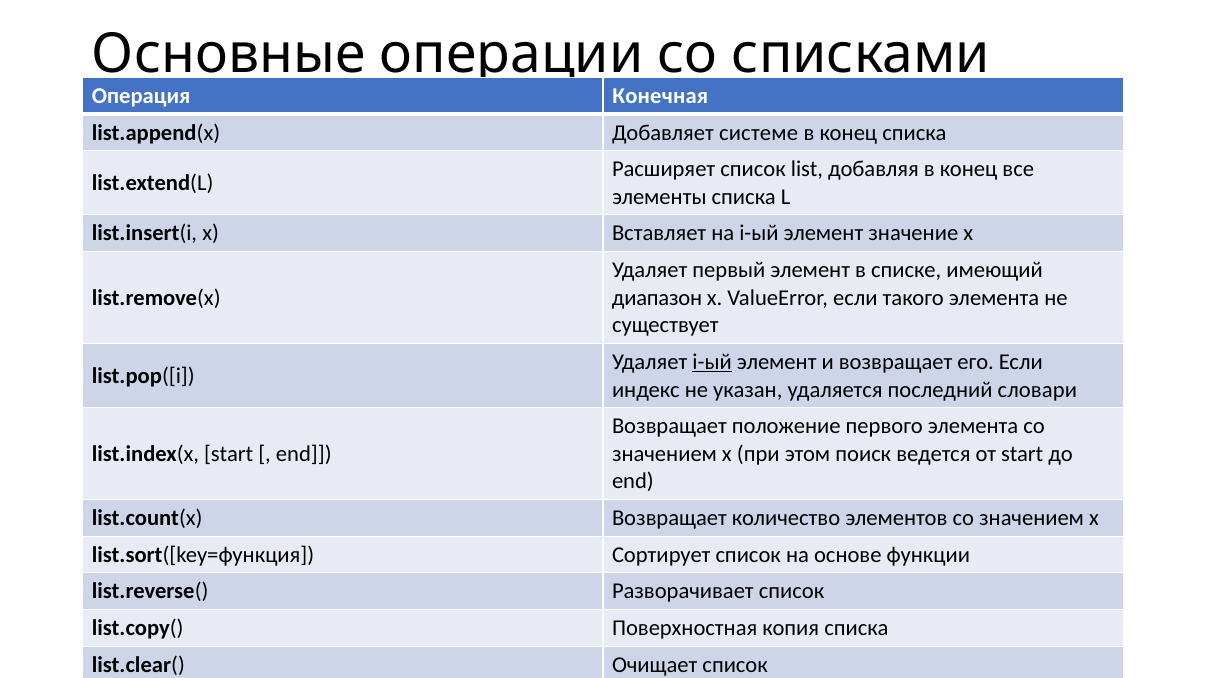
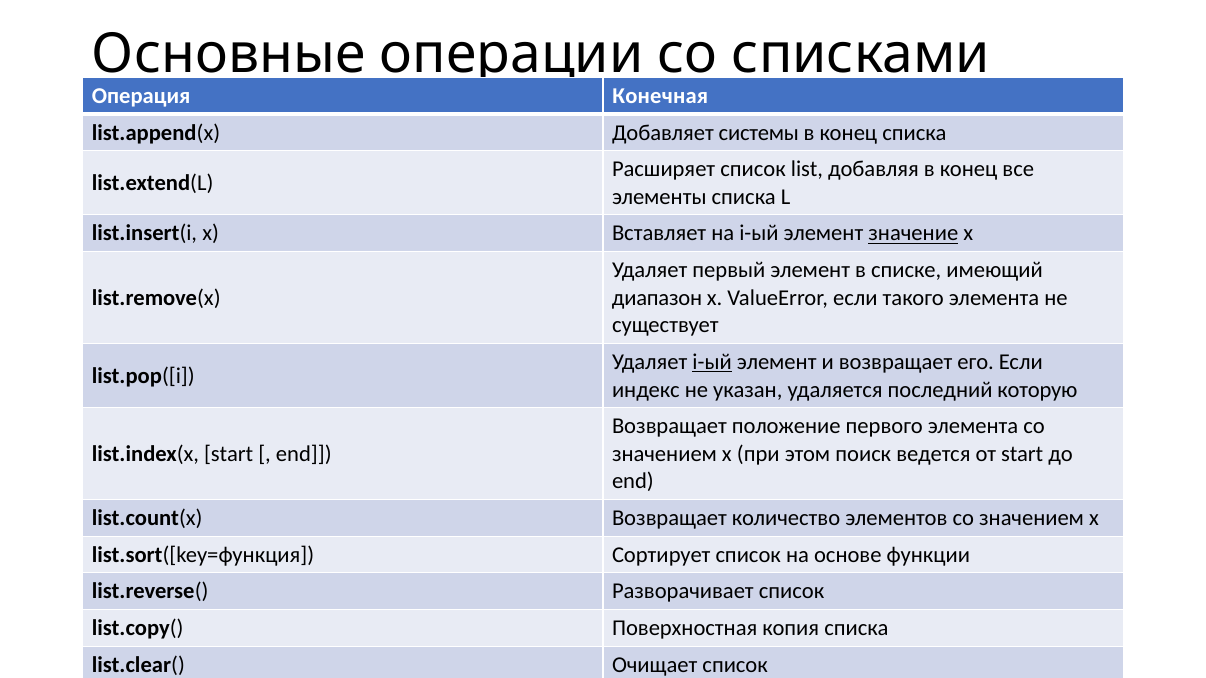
системе: системе -> системы
значение underline: none -> present
словари: словари -> которую
